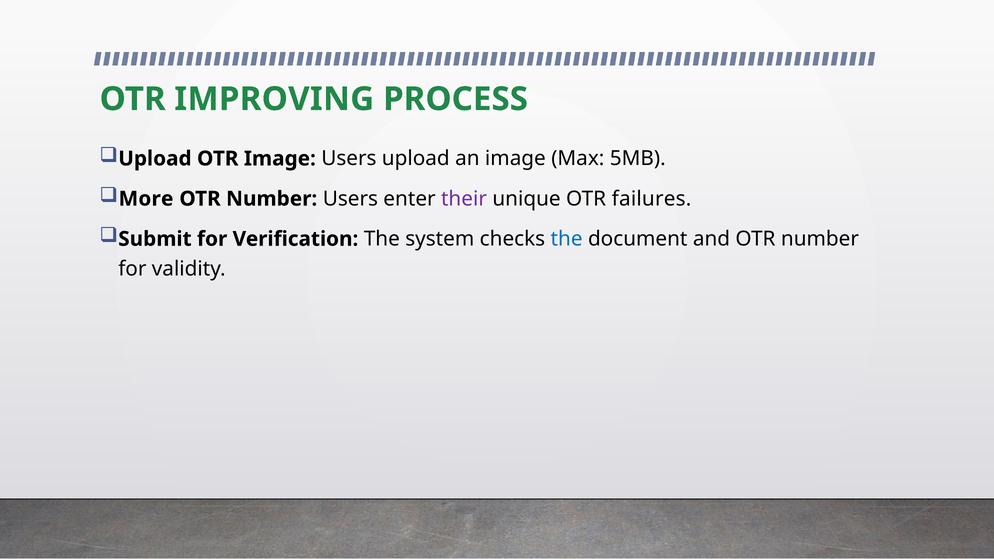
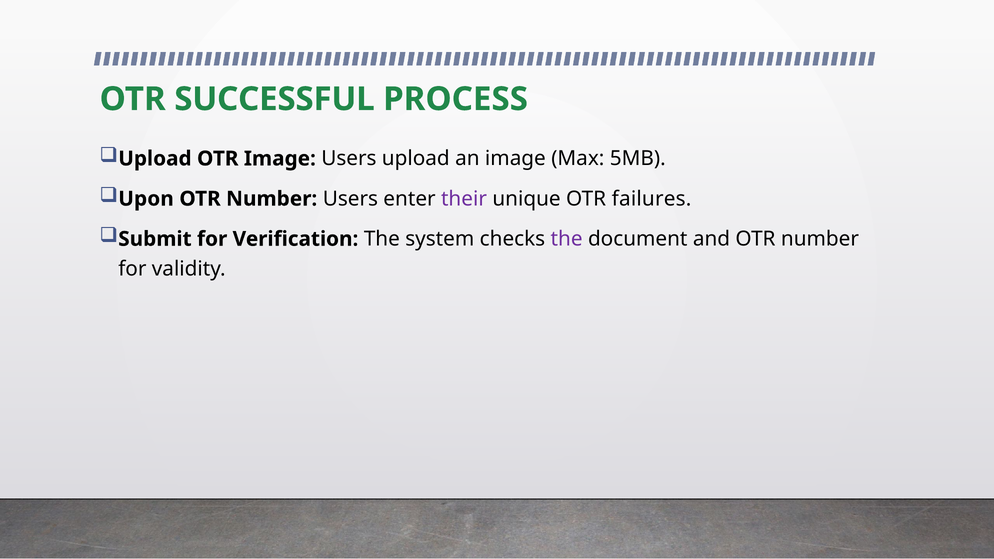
IMPROVING: IMPROVING -> SUCCESSFUL
More: More -> Upon
the at (567, 239) colour: blue -> purple
